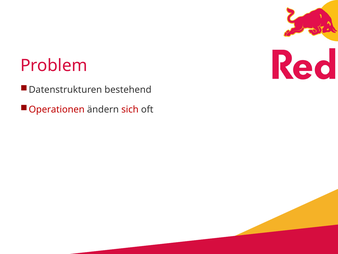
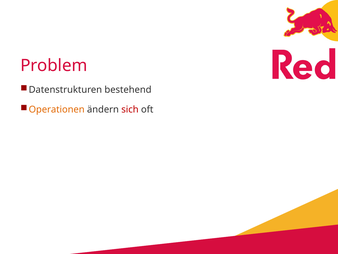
Operationen colour: red -> orange
